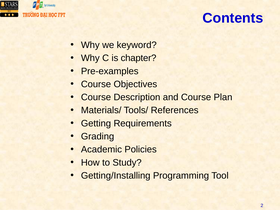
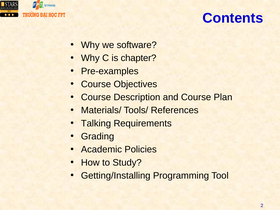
keyword: keyword -> software
Getting: Getting -> Talking
